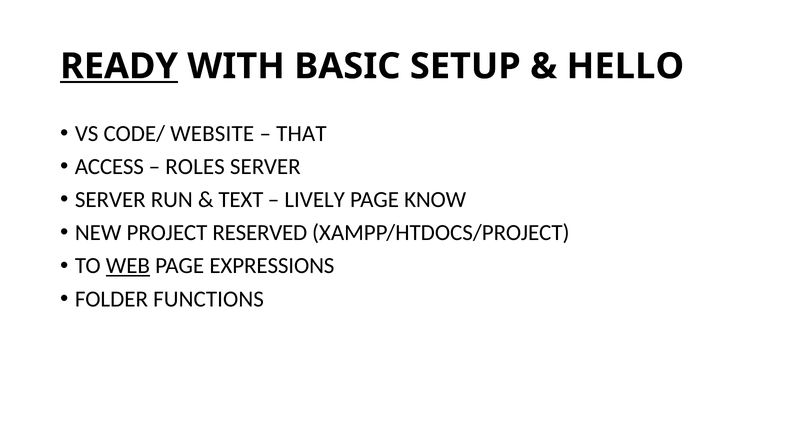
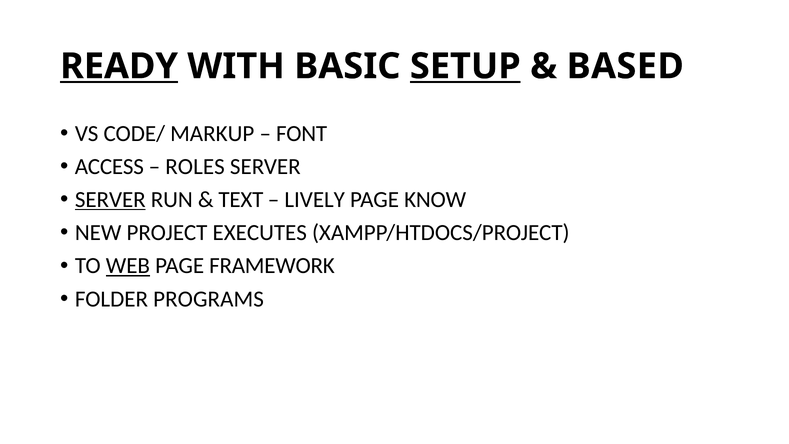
SETUP underline: none -> present
HELLO: HELLO -> BASED
WEBSITE: WEBSITE -> MARKUP
THAT: THAT -> FONT
SERVER at (110, 200) underline: none -> present
RESERVED: RESERVED -> EXECUTES
EXPRESSIONS: EXPRESSIONS -> FRAMEWORK
FUNCTIONS: FUNCTIONS -> PROGRAMS
